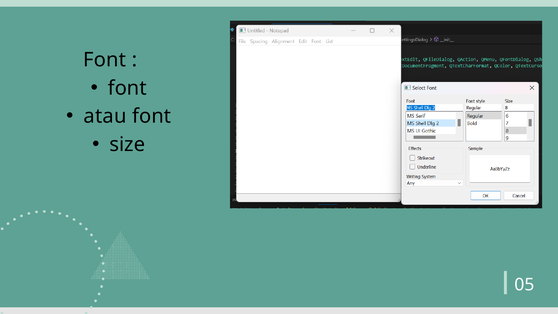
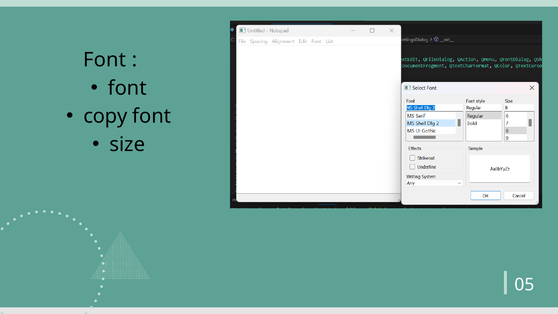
atau: atau -> copy
